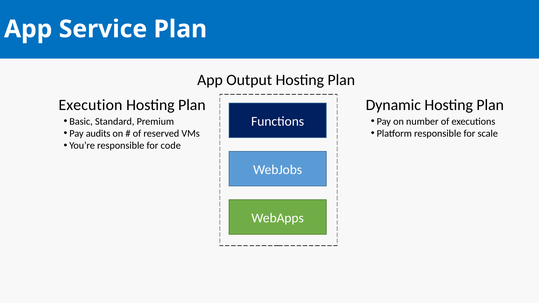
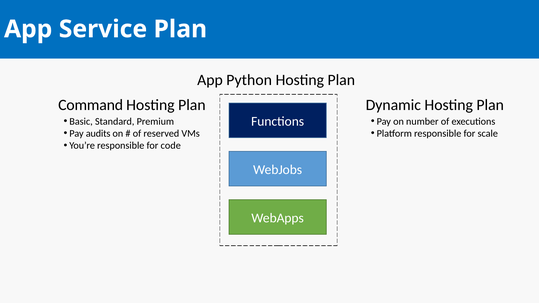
Output: Output -> Python
Execution: Execution -> Command
